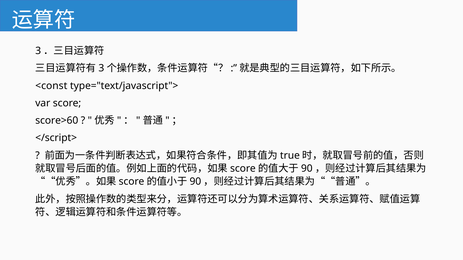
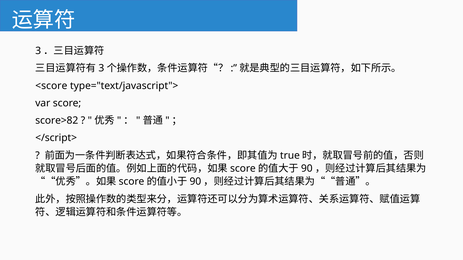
<const: <const -> <score
score>60: score>60 -> score>82
